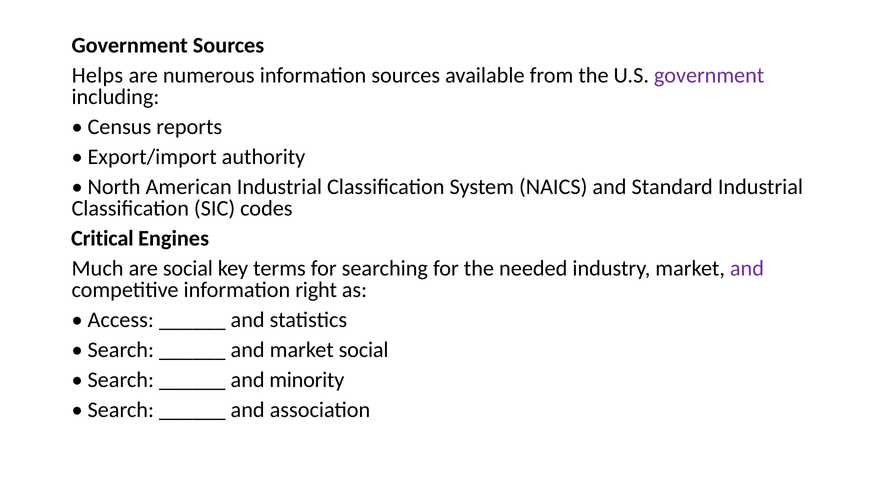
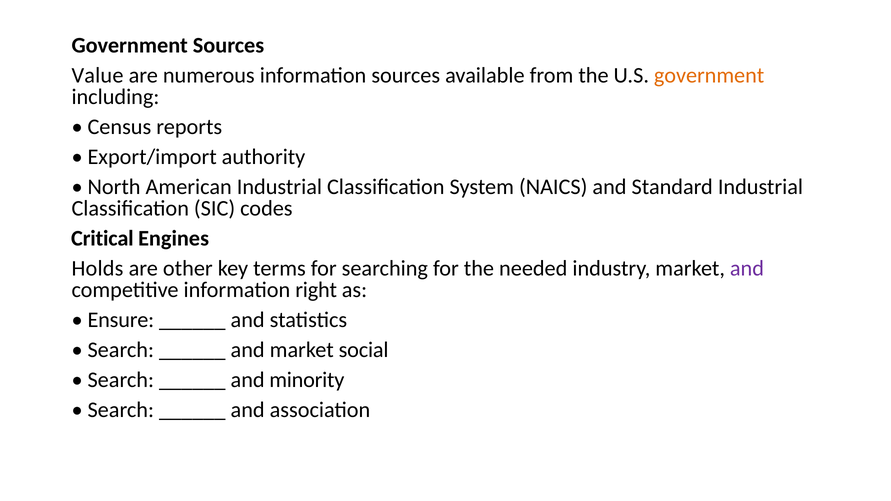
Helps: Helps -> Value
government at (709, 75) colour: purple -> orange
Much: Much -> Holds
are social: social -> other
Access: Access -> Ensure
